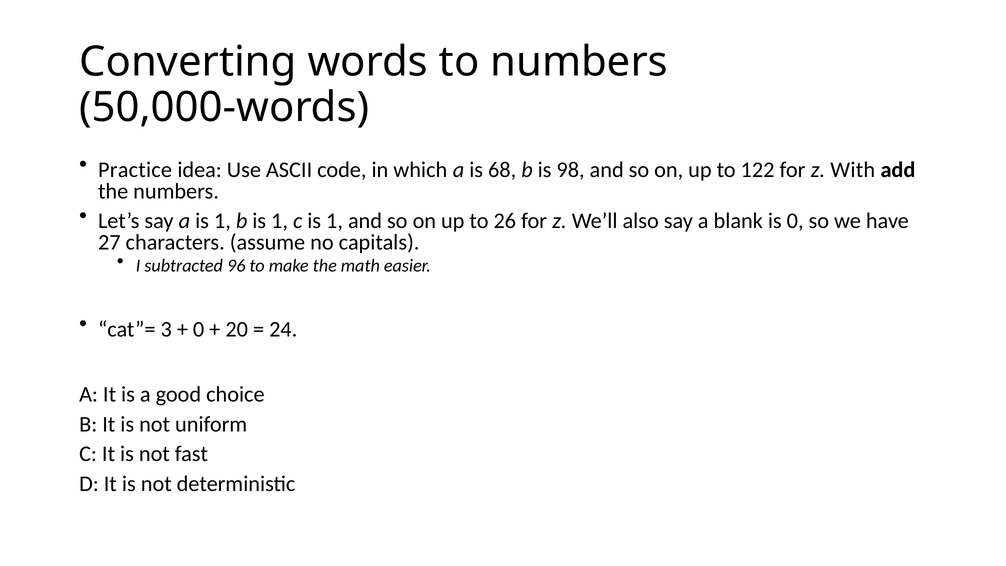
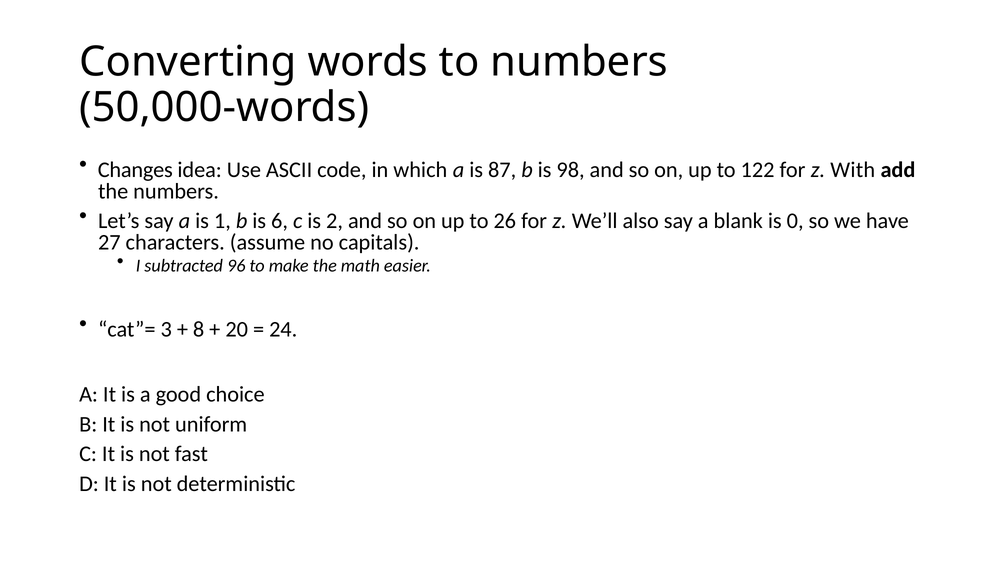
Practice: Practice -> Changes
68: 68 -> 87
b is 1: 1 -> 6
c is 1: 1 -> 2
0 at (199, 329): 0 -> 8
